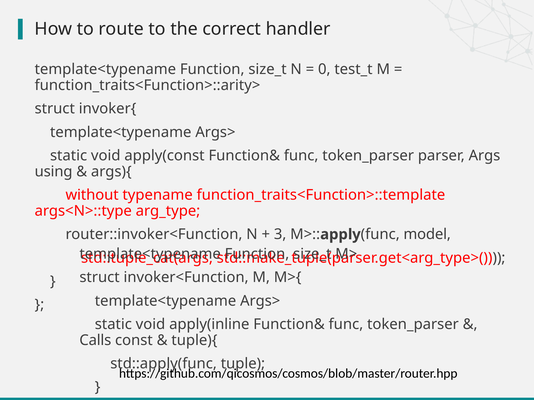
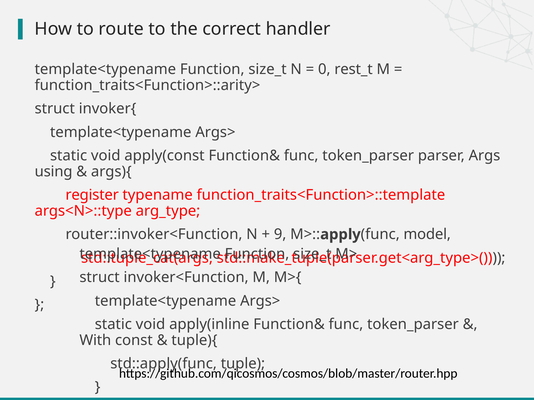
test_t: test_t -> rest_t
without: without -> register
3: 3 -> 9
Calls: Calls -> With
